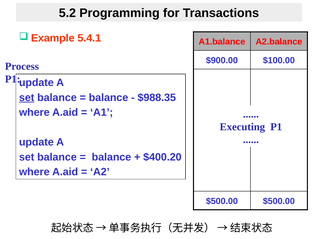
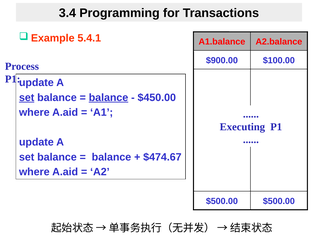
5.2: 5.2 -> 3.4
balance at (109, 97) underline: none -> present
$988.35: $988.35 -> $450.00
$400.20: $400.20 -> $474.67
